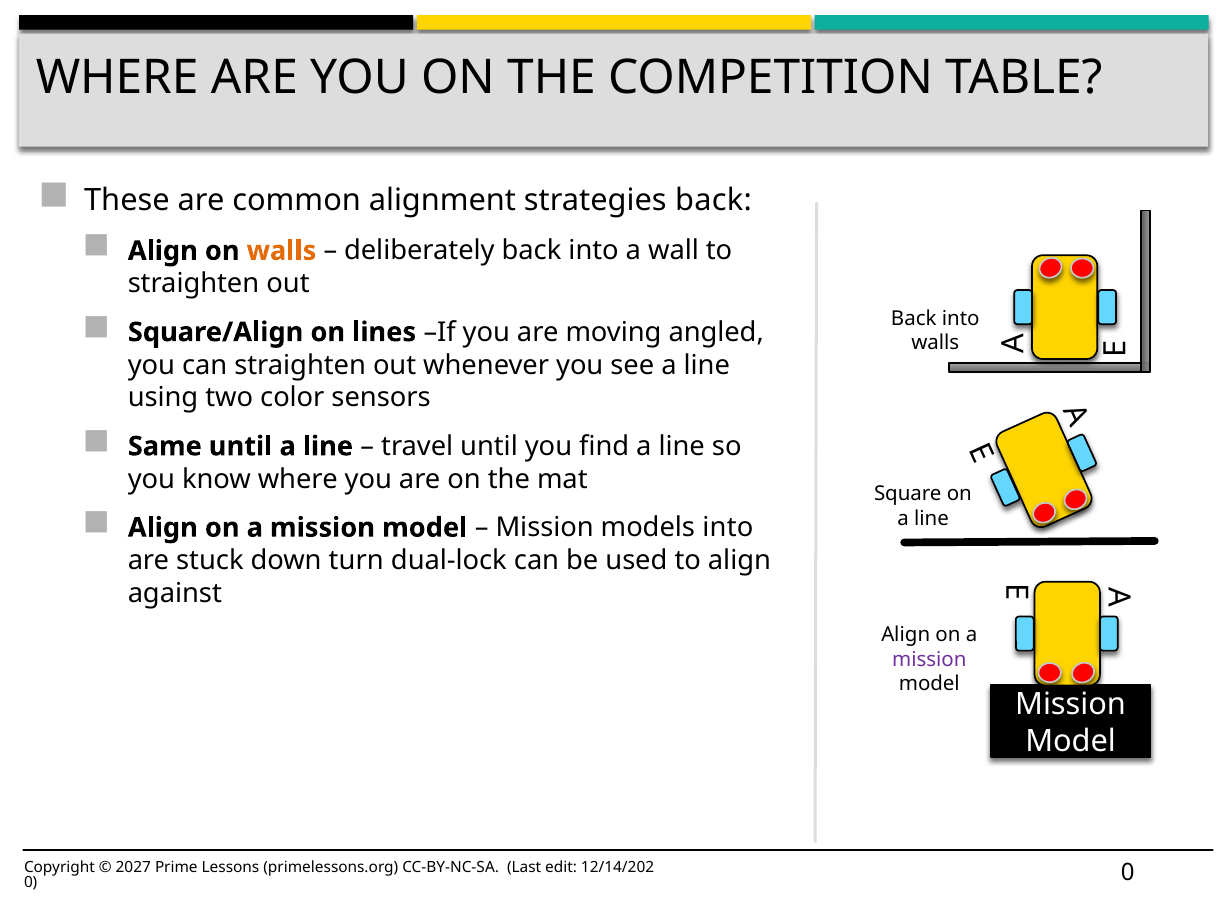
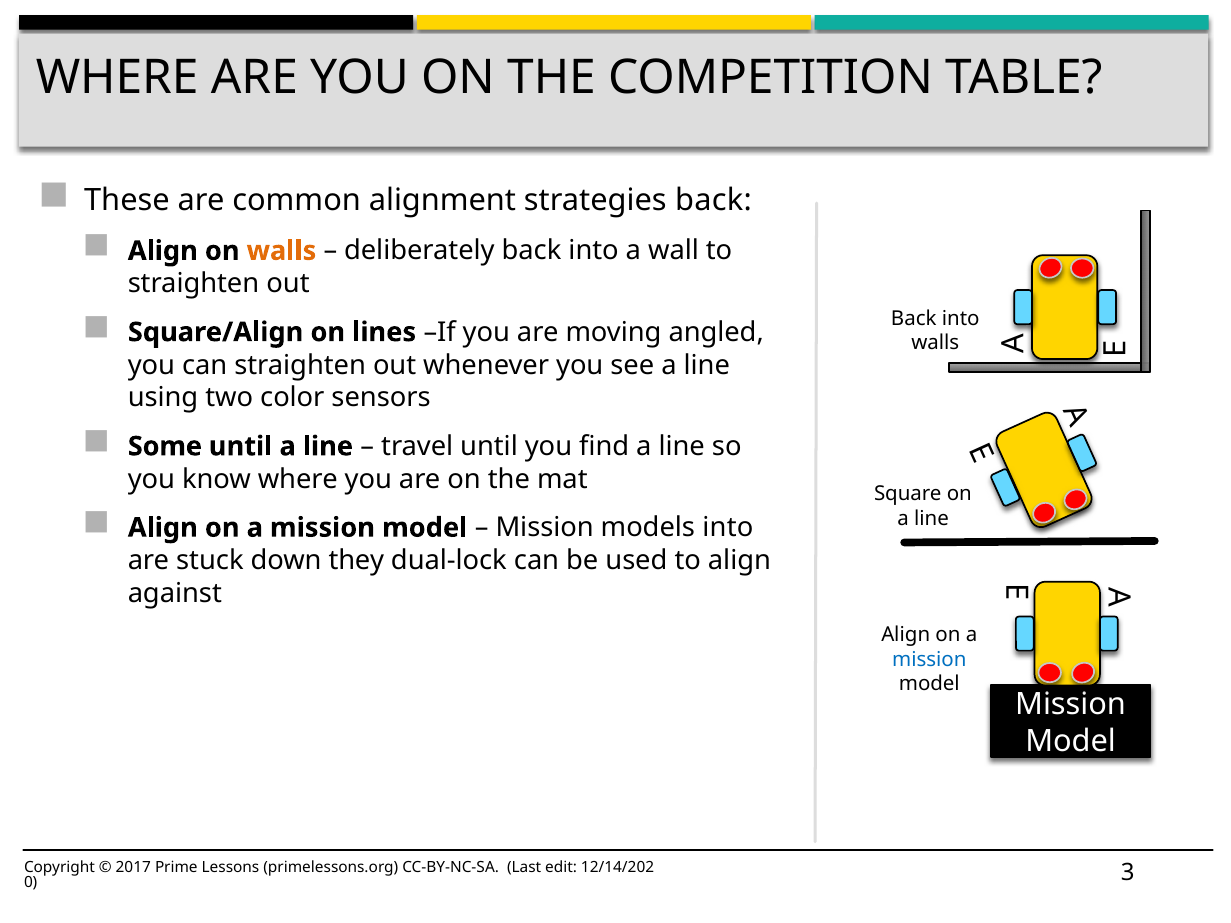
Same: Same -> Some
turn: turn -> they
mission at (929, 660) colour: purple -> blue
2027: 2027 -> 2017
0 at (1128, 872): 0 -> 3
